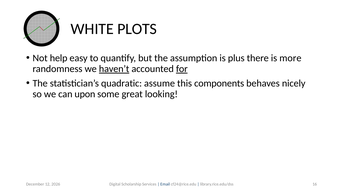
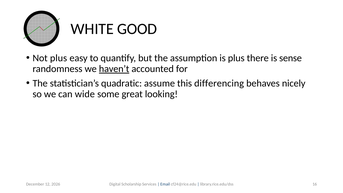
PLOTS: PLOTS -> GOOD
Not help: help -> plus
more: more -> sense
for underline: present -> none
components: components -> differencing
upon: upon -> wide
